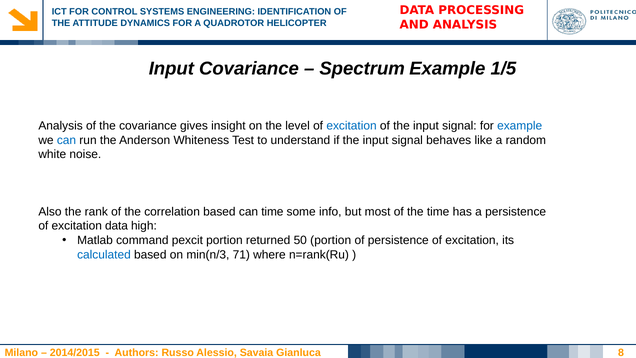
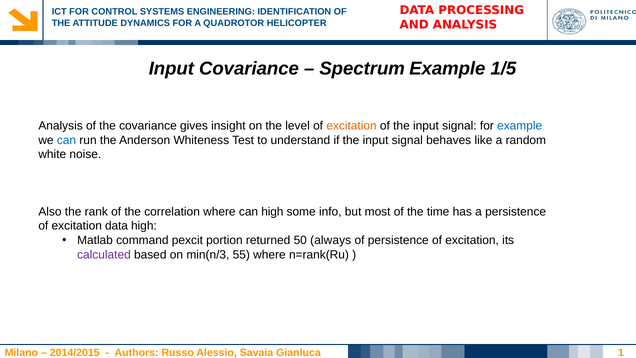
excitation at (352, 126) colour: blue -> orange
correlation based: based -> where
can time: time -> high
50 portion: portion -> always
calculated colour: blue -> purple
71: 71 -> 55
8: 8 -> 1
